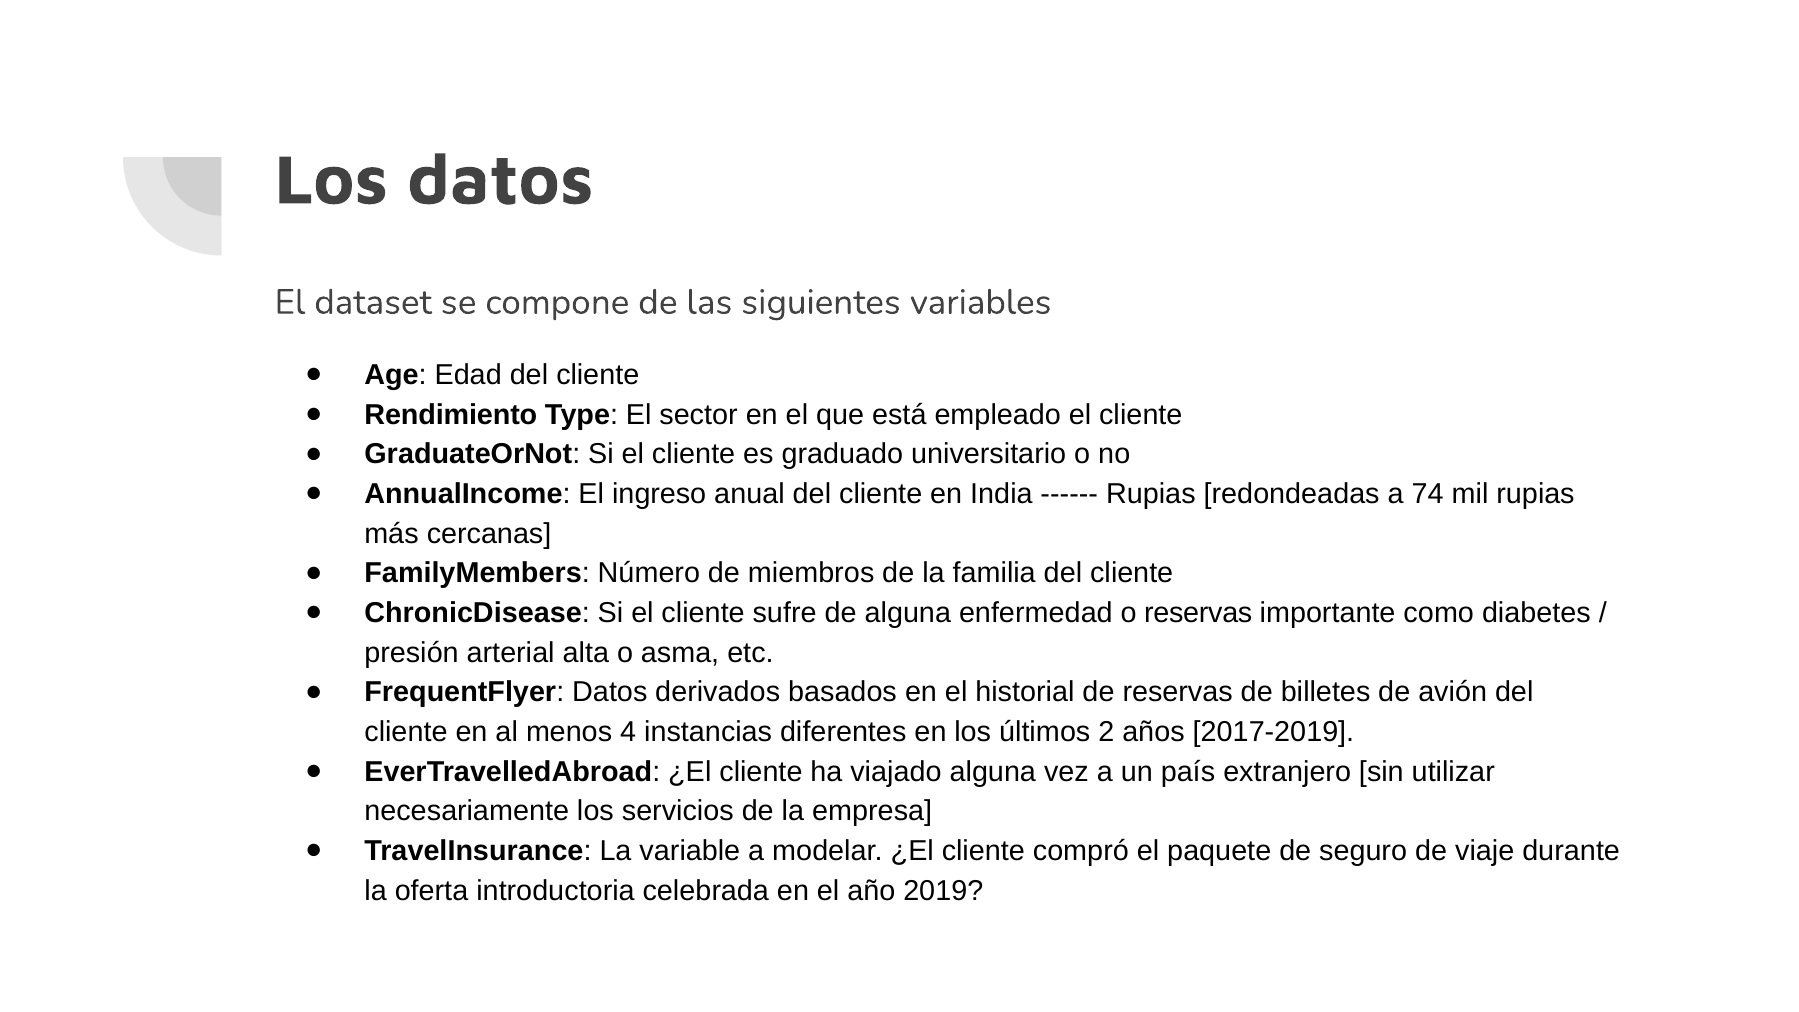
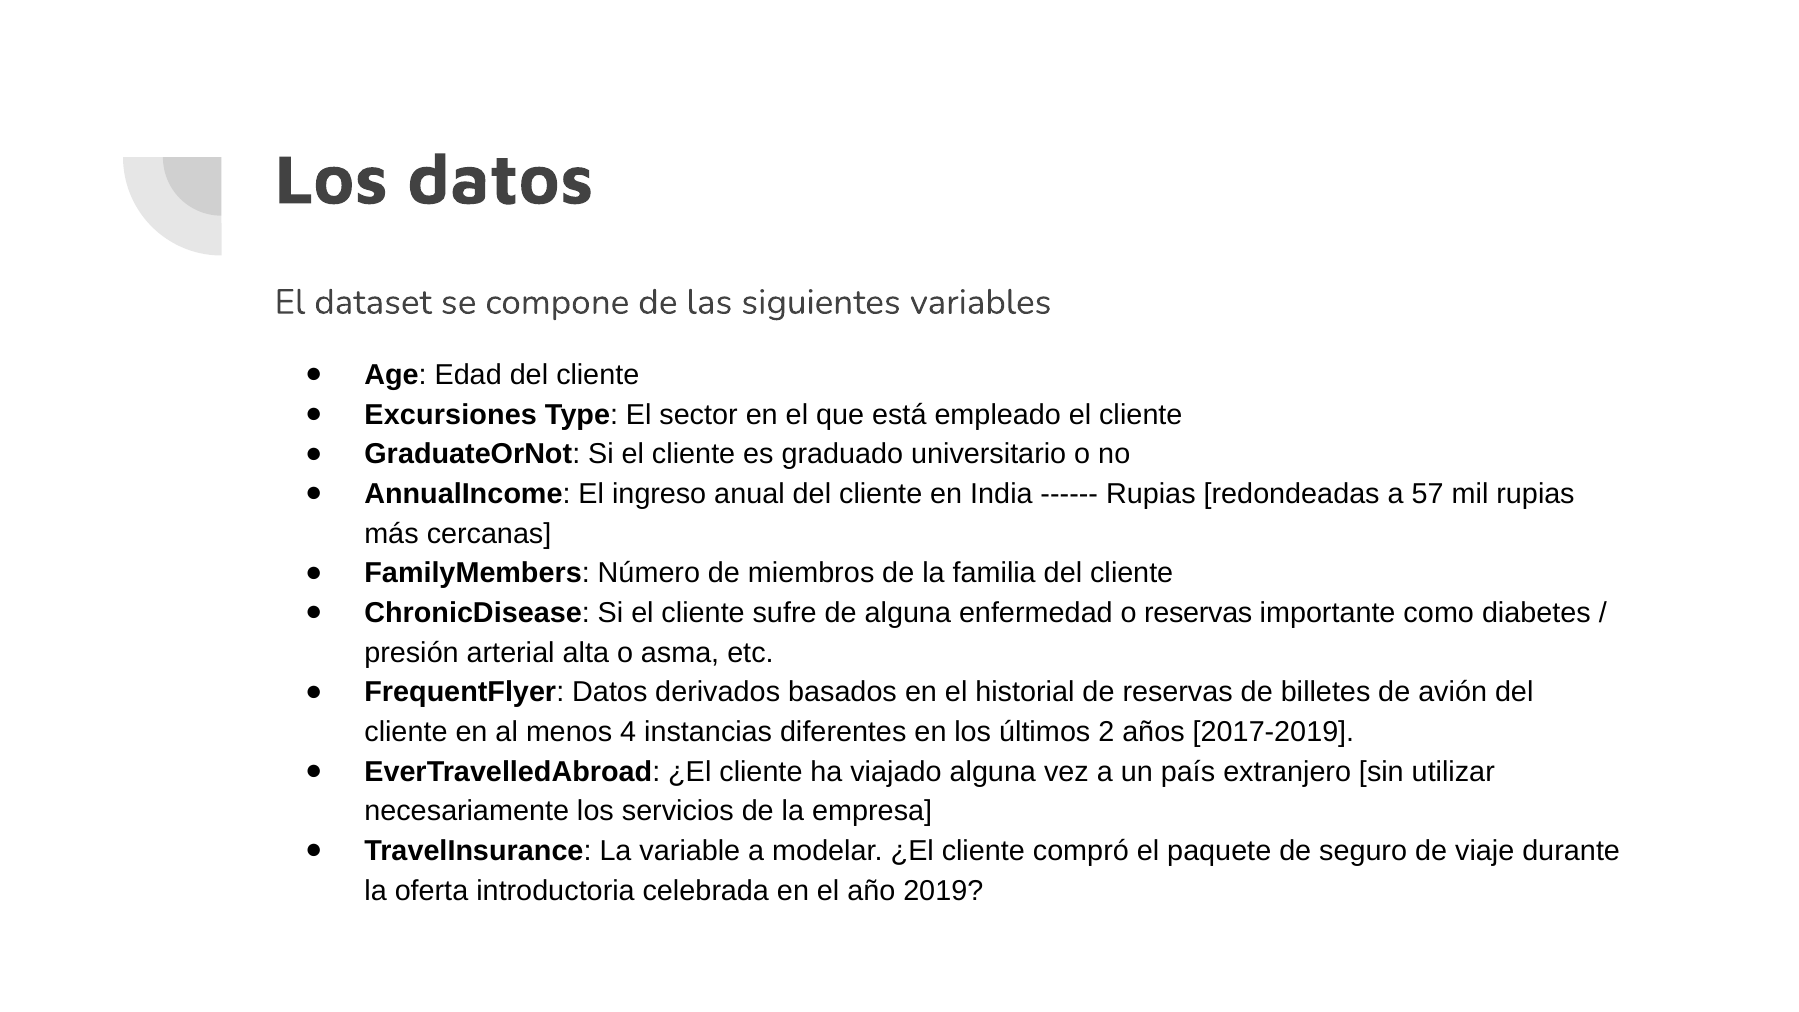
Rendimiento: Rendimiento -> Excursiones
74: 74 -> 57
